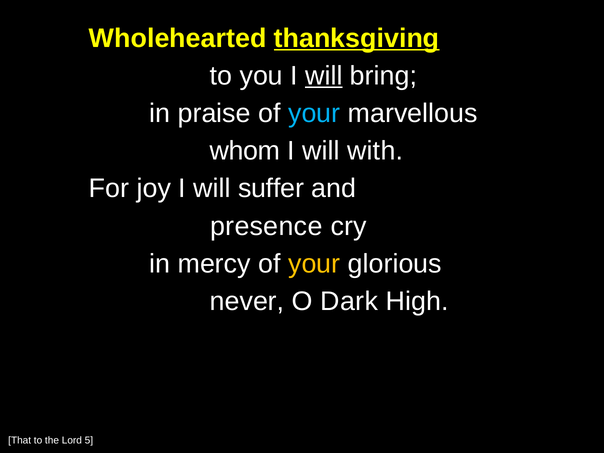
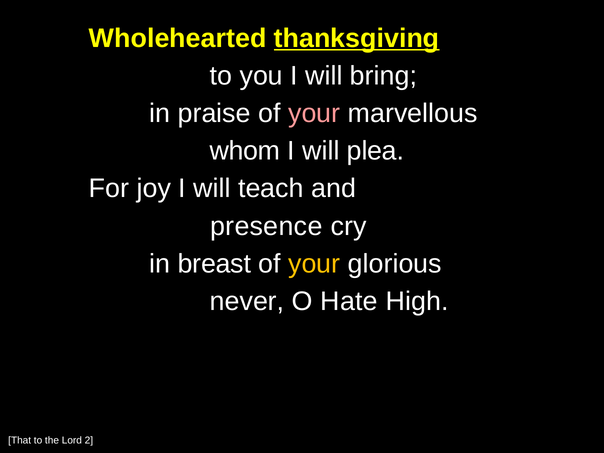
will at (324, 76) underline: present -> none
your at (314, 113) colour: light blue -> pink
with: with -> plea
suffer: suffer -> teach
mercy: mercy -> breast
Dark: Dark -> Hate
5: 5 -> 2
